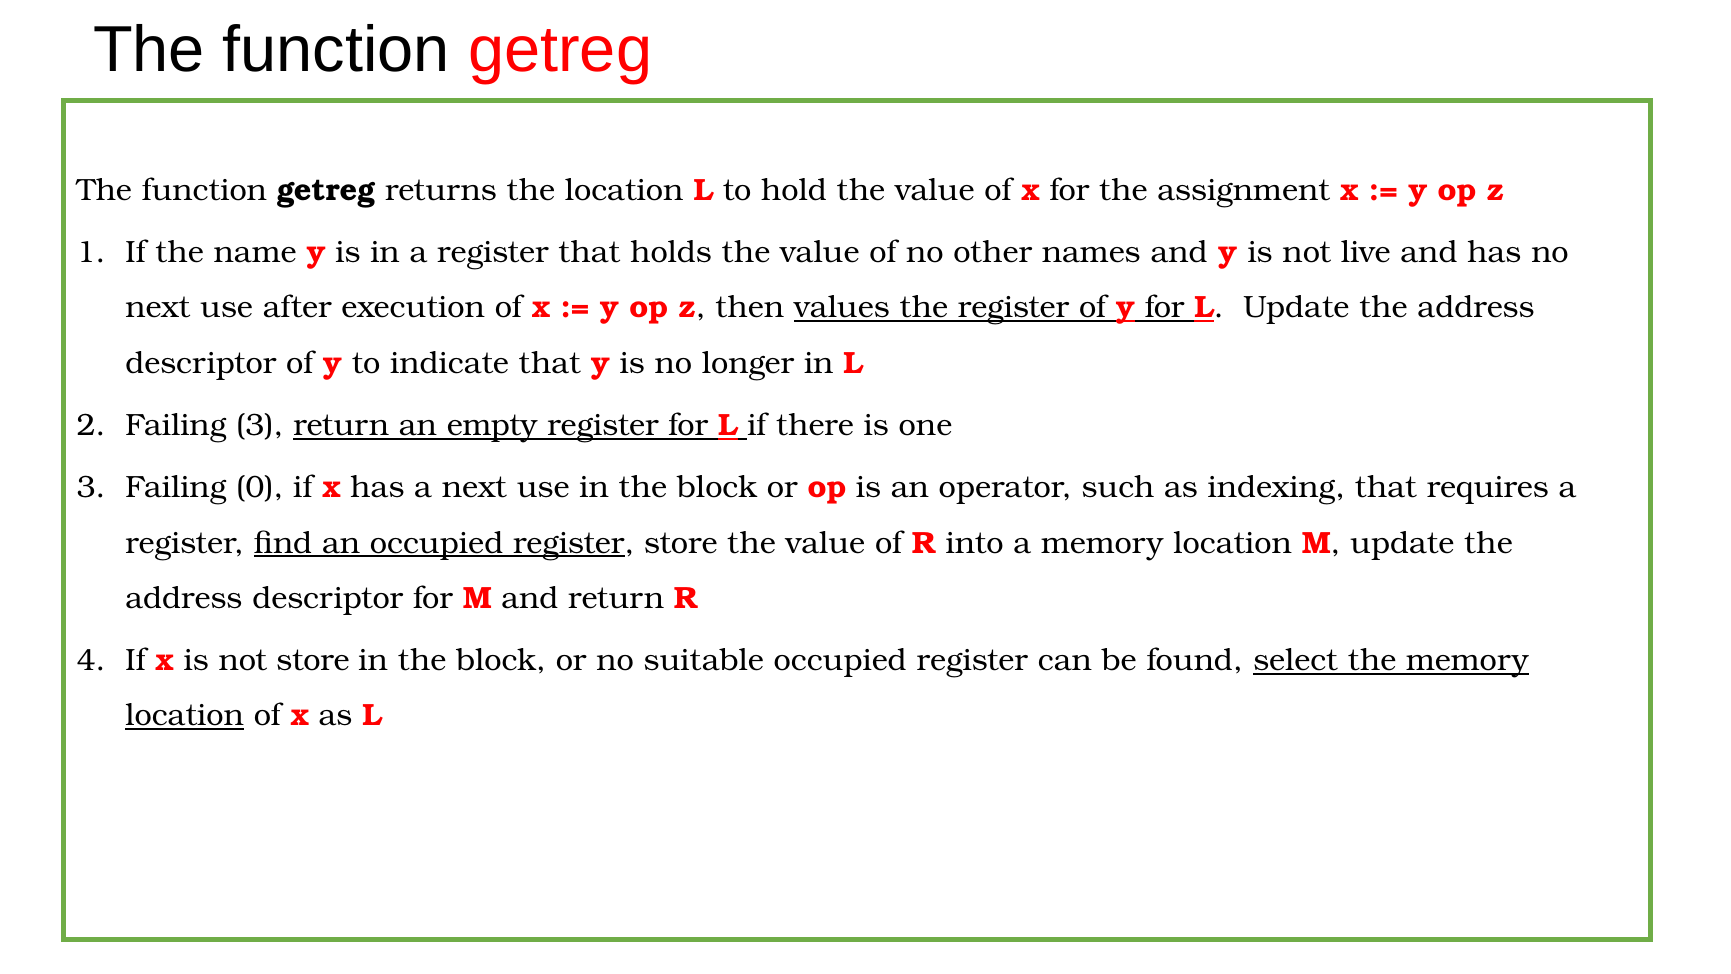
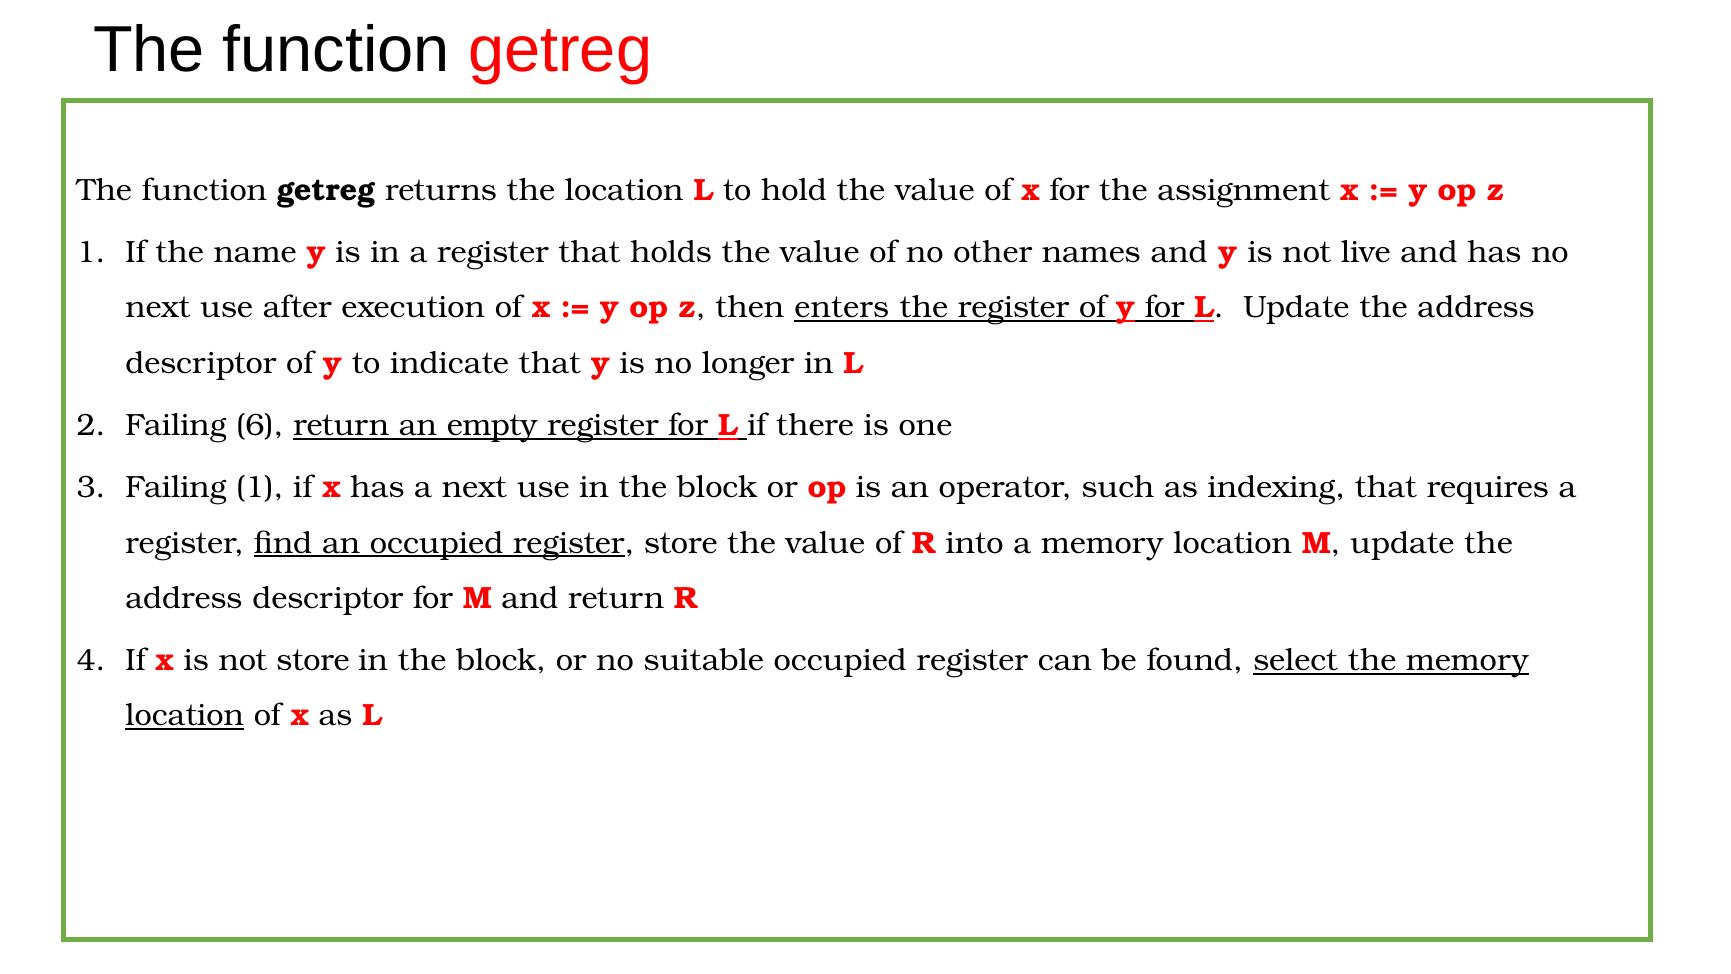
values: values -> enters
Failing 3: 3 -> 6
Failing 0: 0 -> 1
